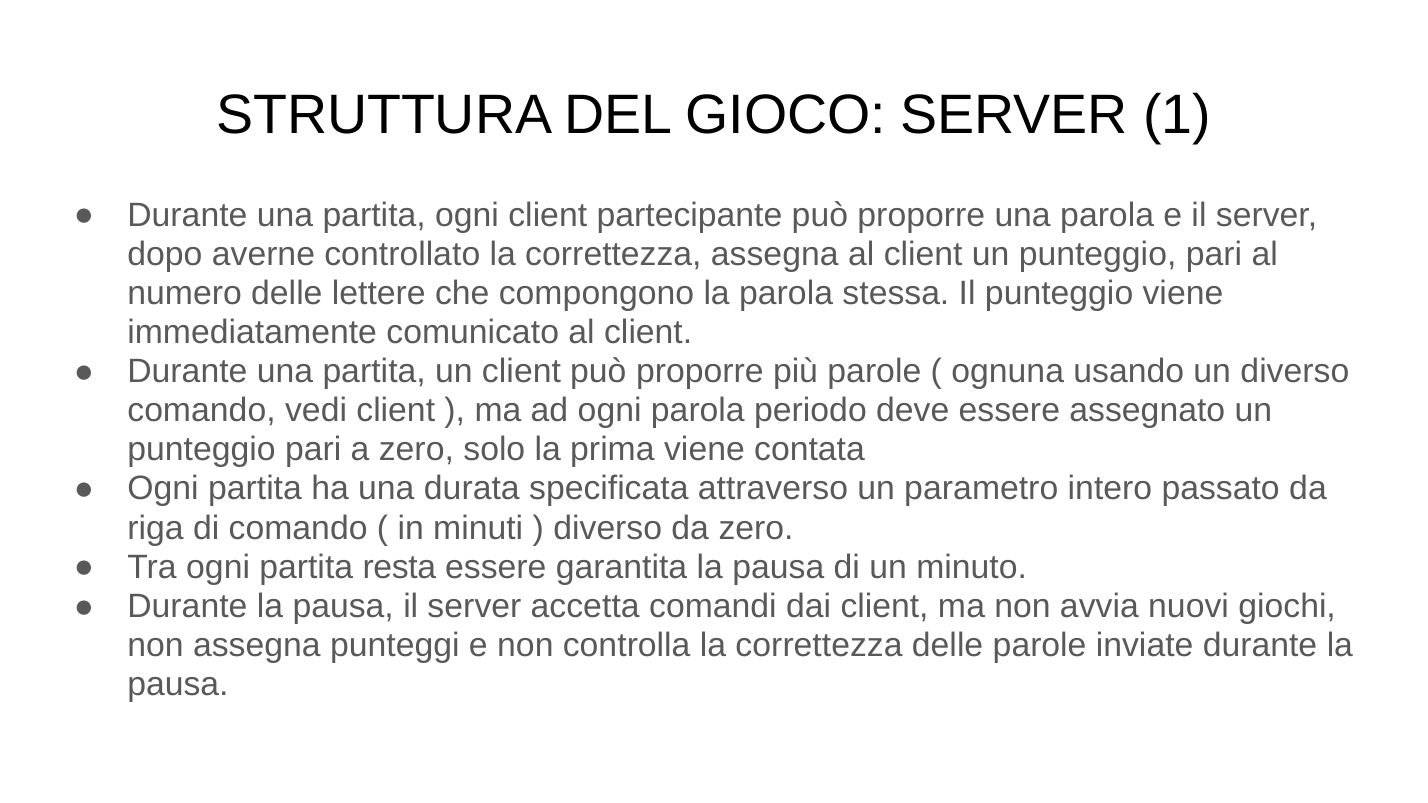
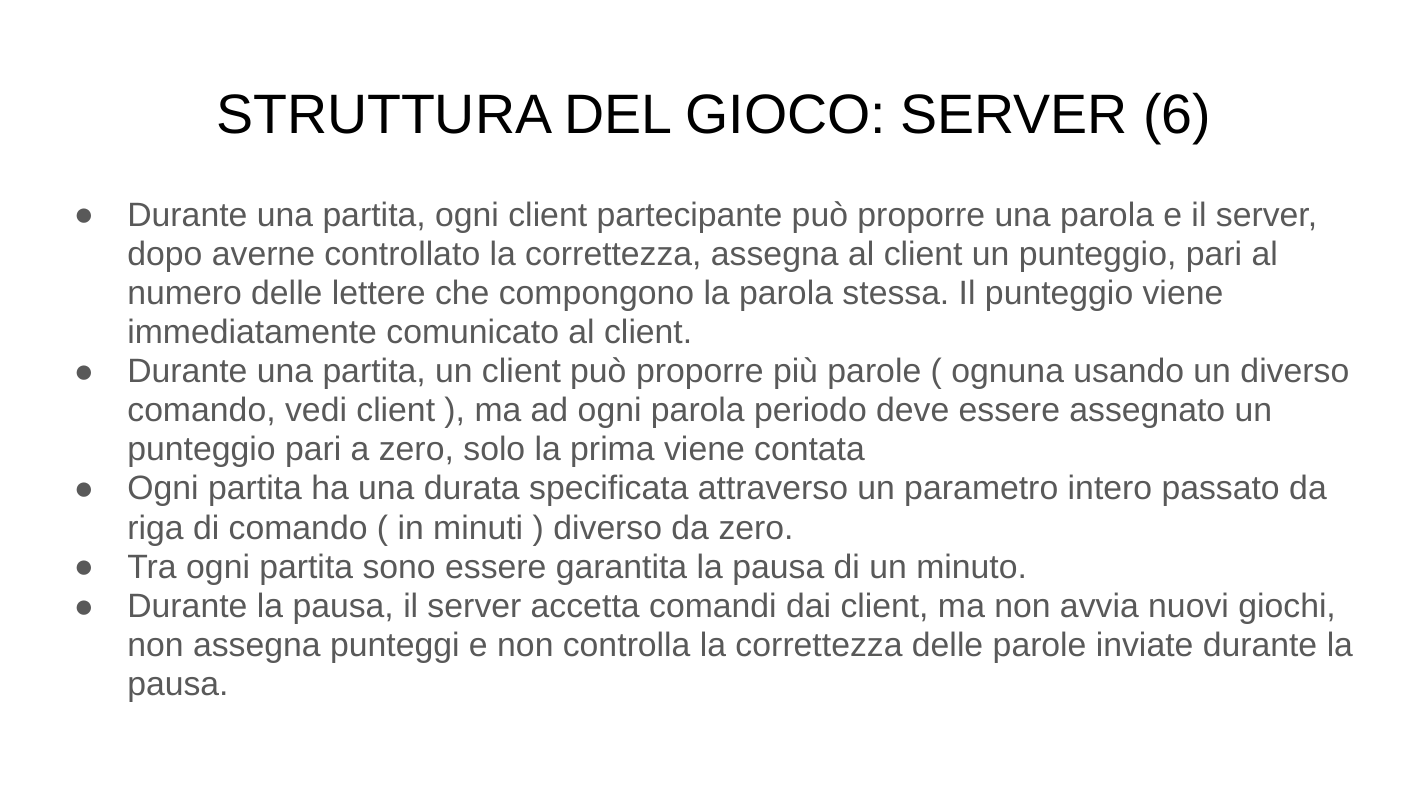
1: 1 -> 6
resta: resta -> sono
